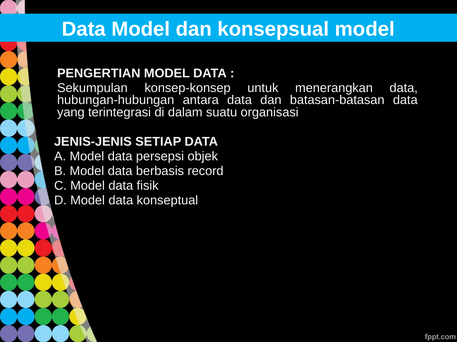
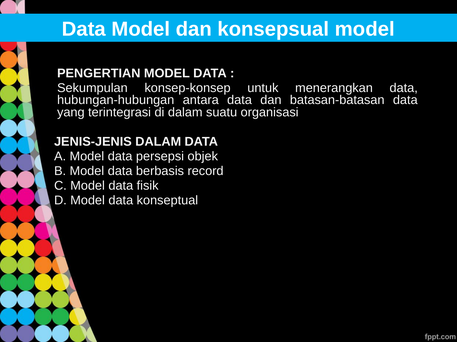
JENIS-JENIS SETIAP: SETIAP -> DALAM
